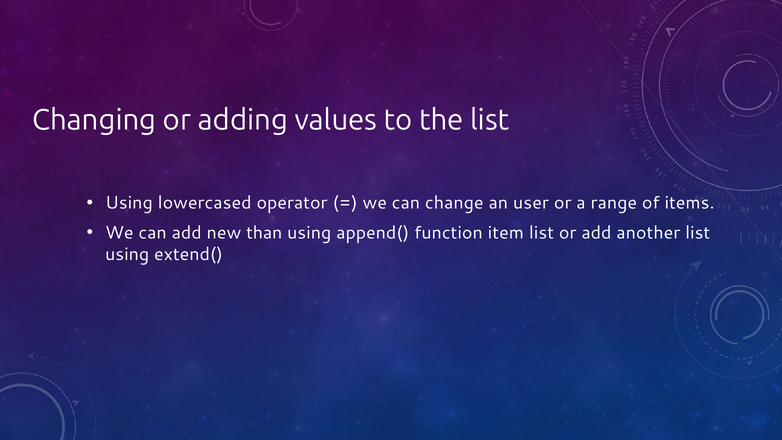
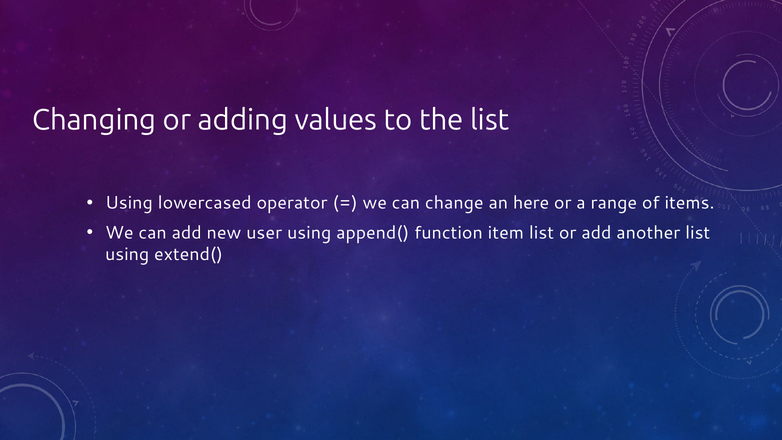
user: user -> here
than: than -> user
